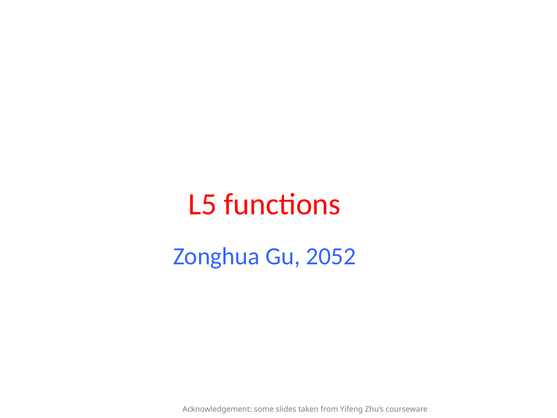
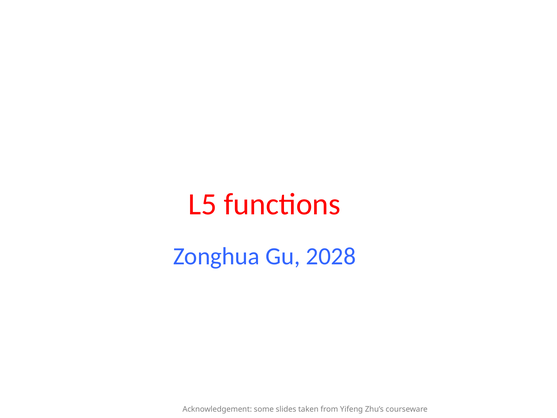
2052: 2052 -> 2028
